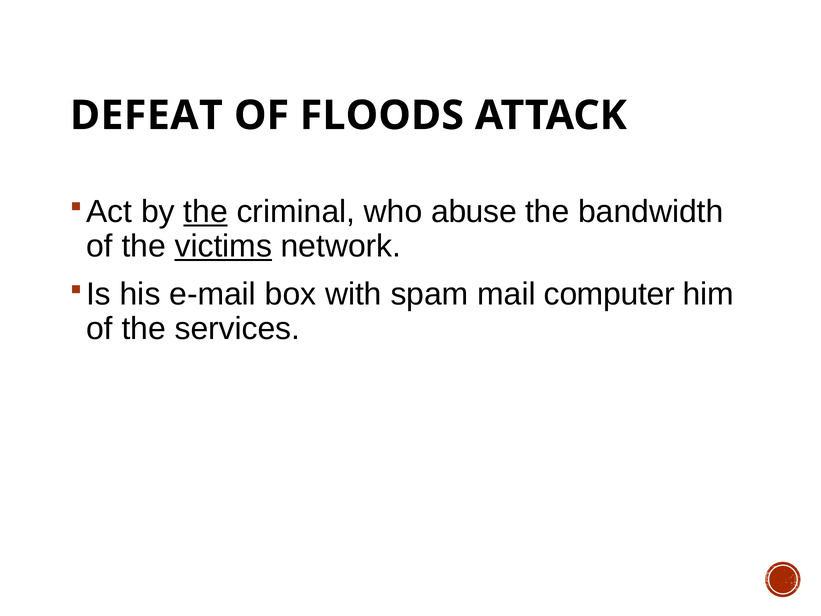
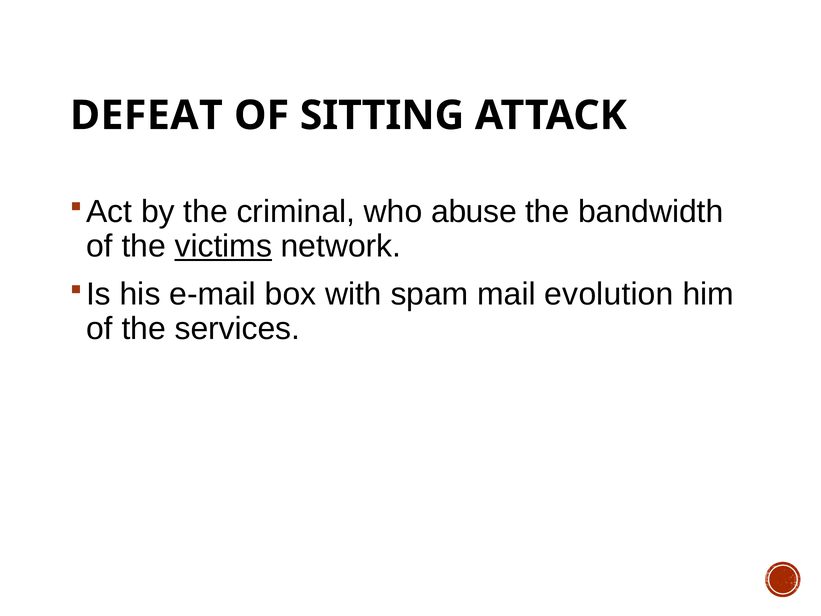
FLOODS: FLOODS -> SITTING
the at (206, 212) underline: present -> none
computer: computer -> evolution
